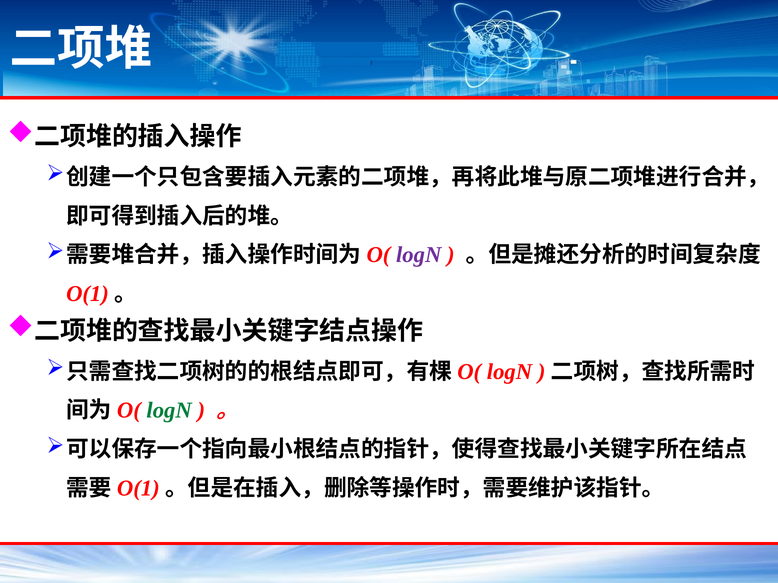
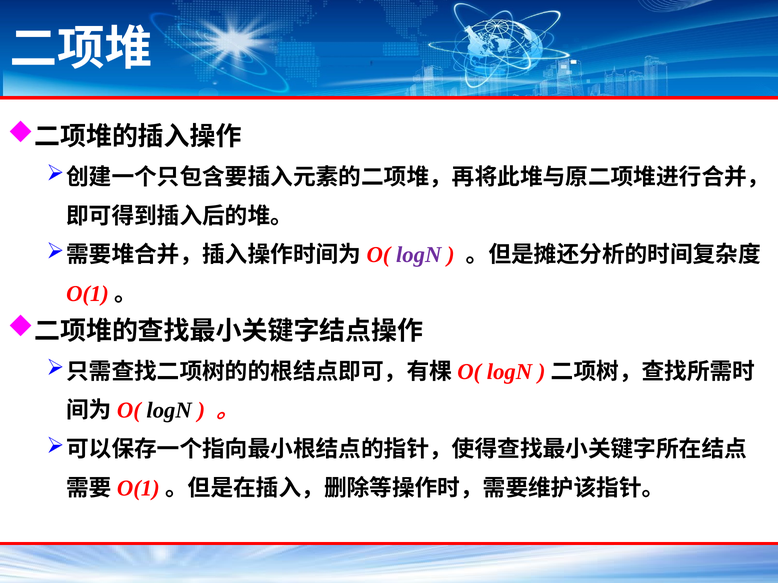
logN at (169, 411) colour: green -> black
